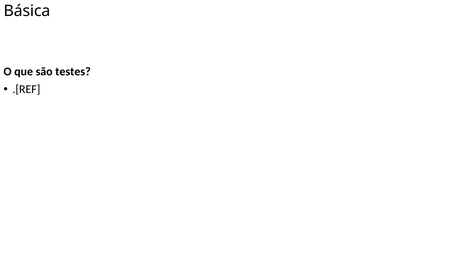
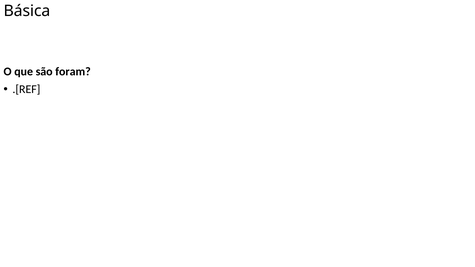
testes: testes -> foram
